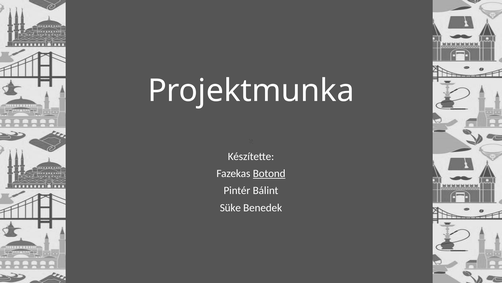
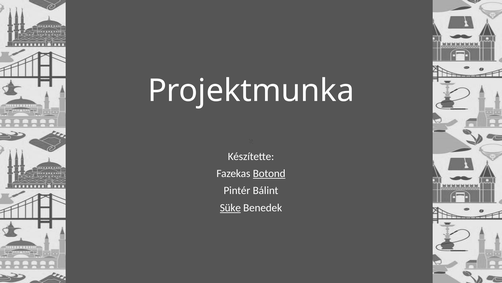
Süke underline: none -> present
